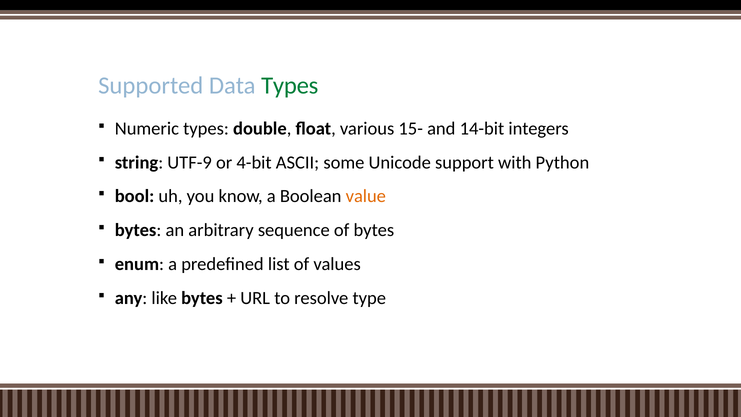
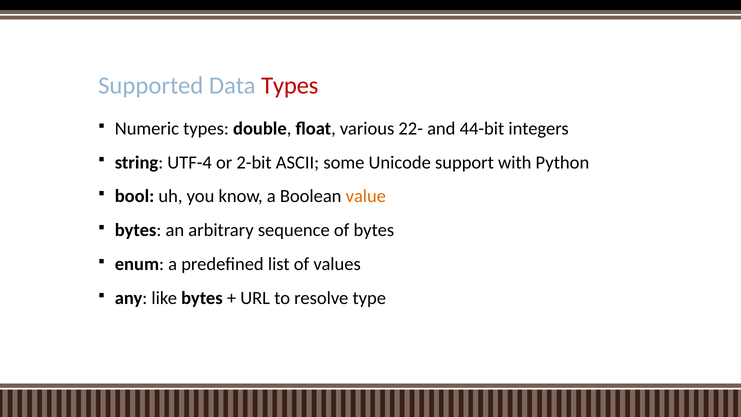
Types at (290, 86) colour: green -> red
15-: 15- -> 22-
14-bit: 14-bit -> 44-bit
UTF-9: UTF-9 -> UTF-4
4-bit: 4-bit -> 2-bit
